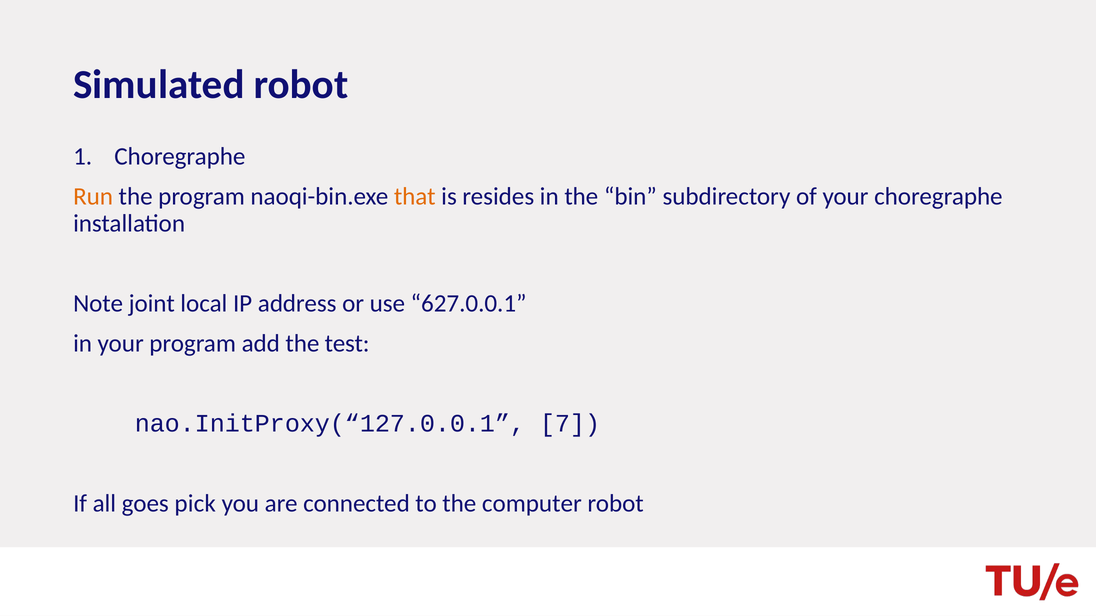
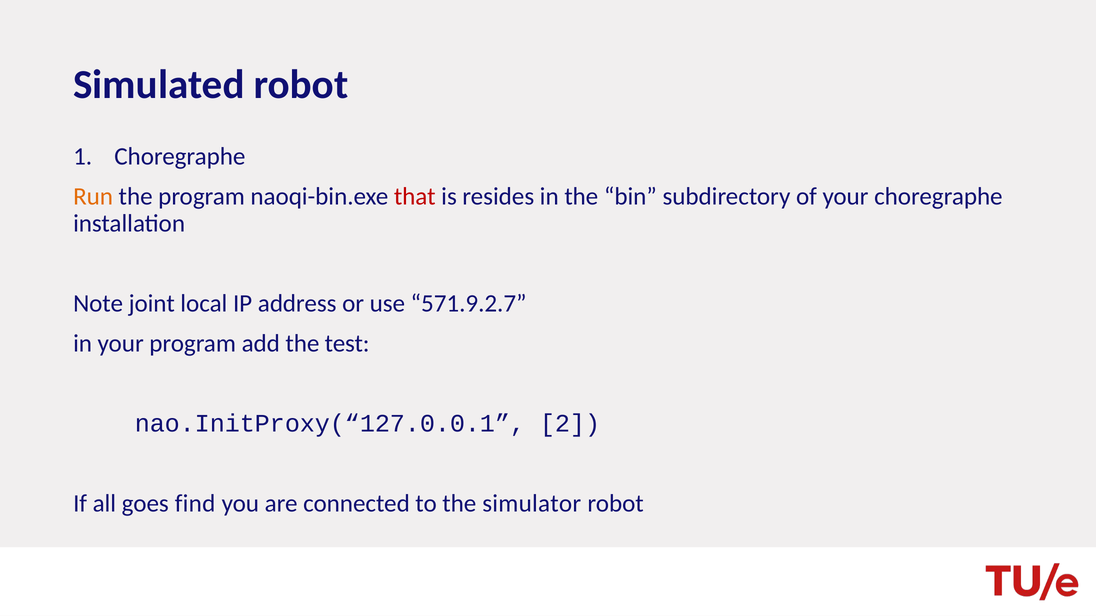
that colour: orange -> red
627.0.0.1: 627.0.0.1 -> 571.9.2.7
7: 7 -> 2
pick: pick -> find
computer: computer -> simulator
